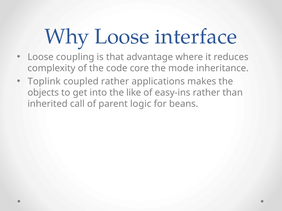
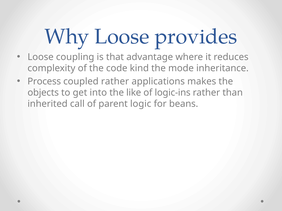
interface: interface -> provides
core: core -> kind
Toplink: Toplink -> Process
easy-ins: easy-ins -> logic-ins
